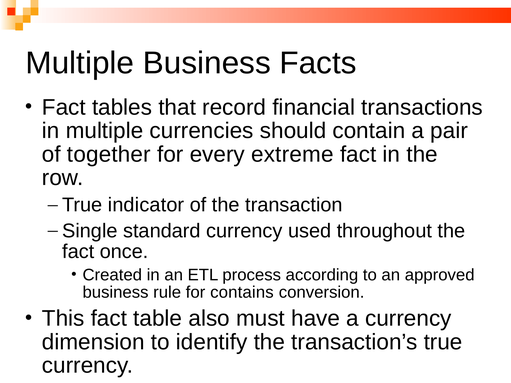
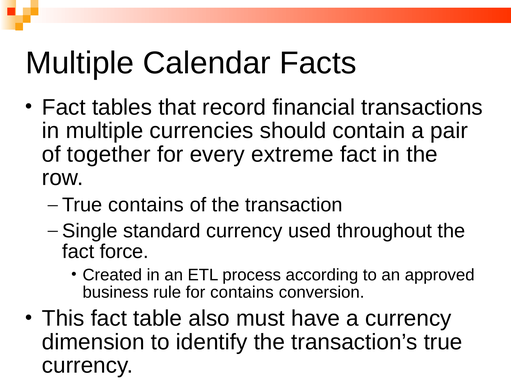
Multiple Business: Business -> Calendar
True indicator: indicator -> contains
once: once -> force
